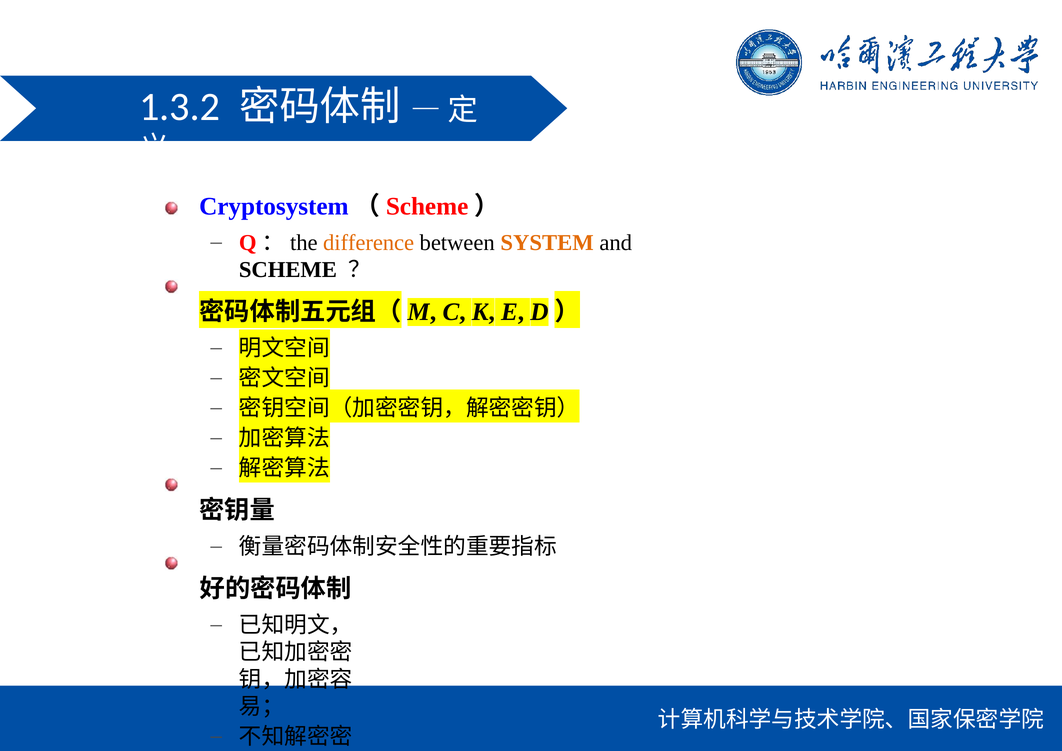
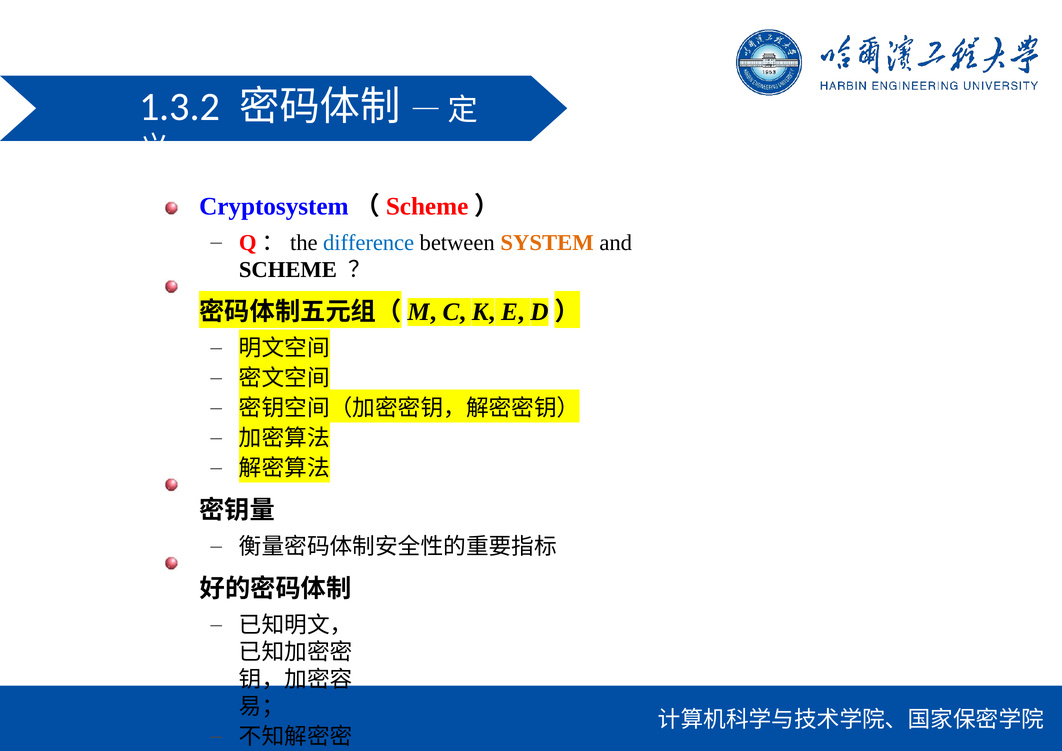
difference colour: orange -> blue
